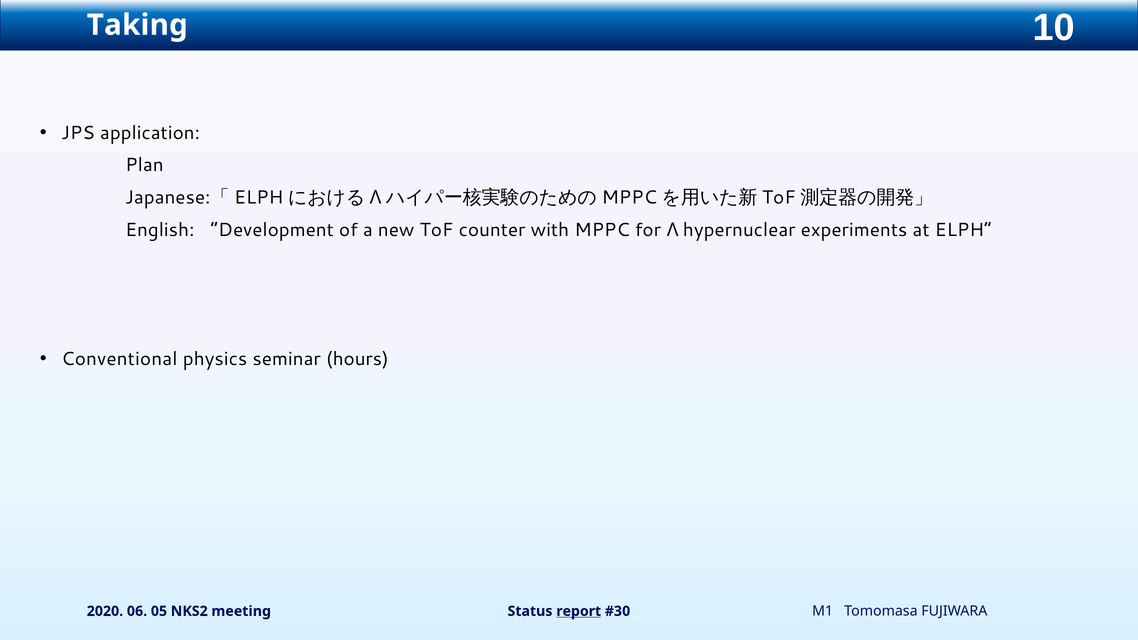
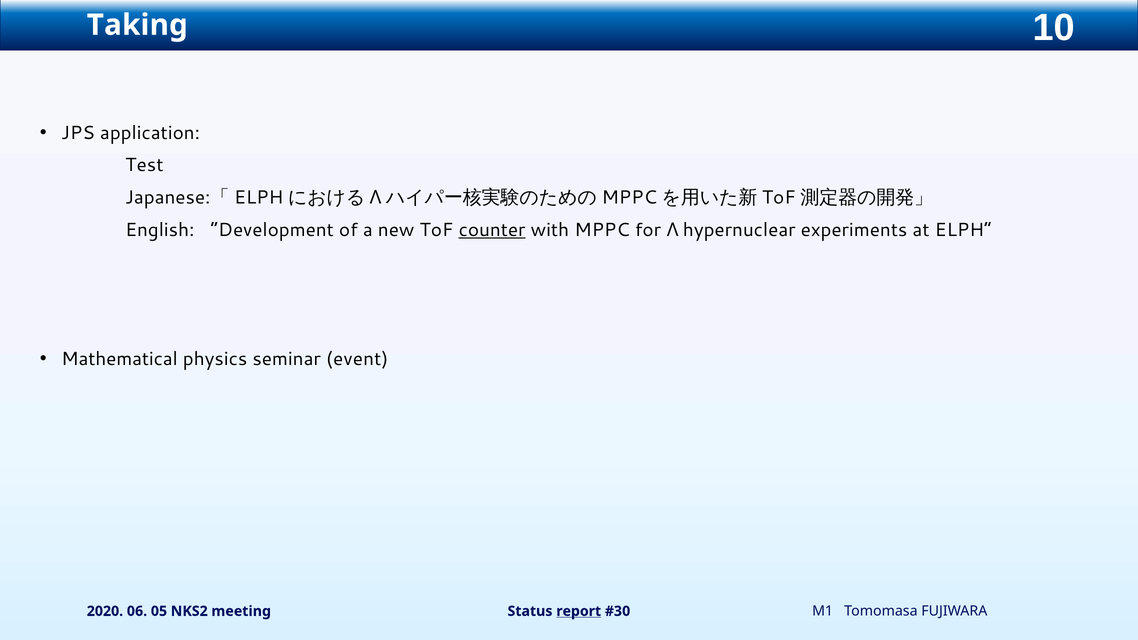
Plan: Plan -> Test
counter underline: none -> present
Conventional: Conventional -> Mathematical
hours: hours -> event
